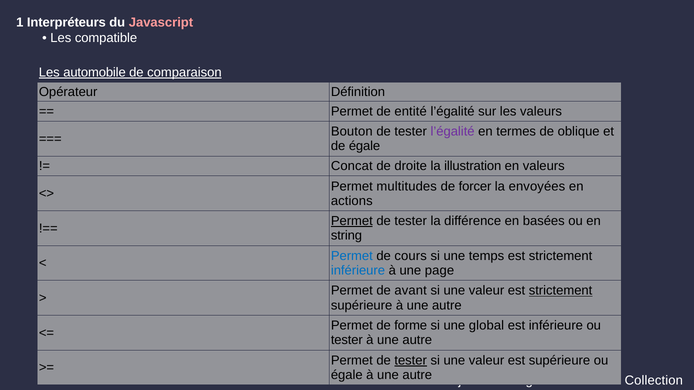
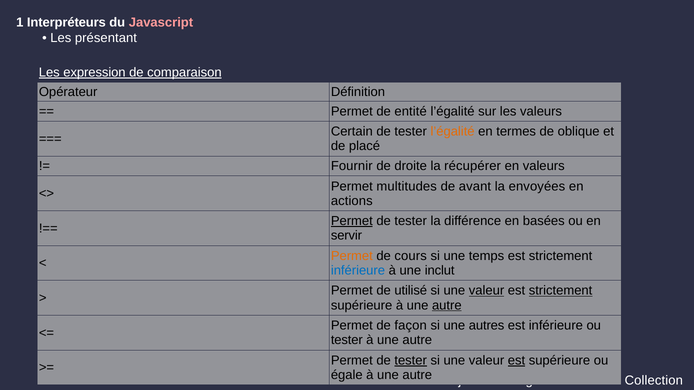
compatible: compatible -> présentant
automobile: automobile -> expression
Bouton: Bouton -> Certain
l’égalité at (453, 132) colour: purple -> orange
de égale: égale -> placé
Concat: Concat -> Fournir
illustration: illustration -> récupérer
forcer: forcer -> avant
string: string -> servir
Permet at (352, 256) colour: blue -> orange
page: page -> inclut
avant: avant -> utilisé
valeur at (487, 291) underline: none -> present
autre at (447, 306) underline: none -> present
forme: forme -> façon
global: global -> autres
est at (516, 361) underline: none -> present
